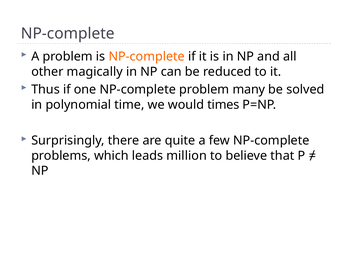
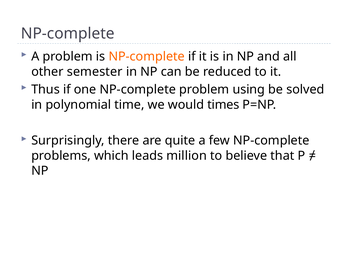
magically: magically -> semester
many: many -> using
